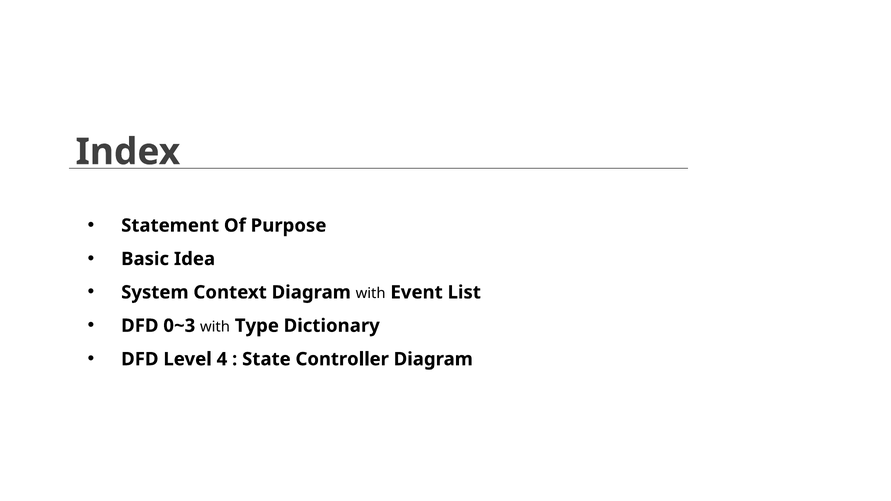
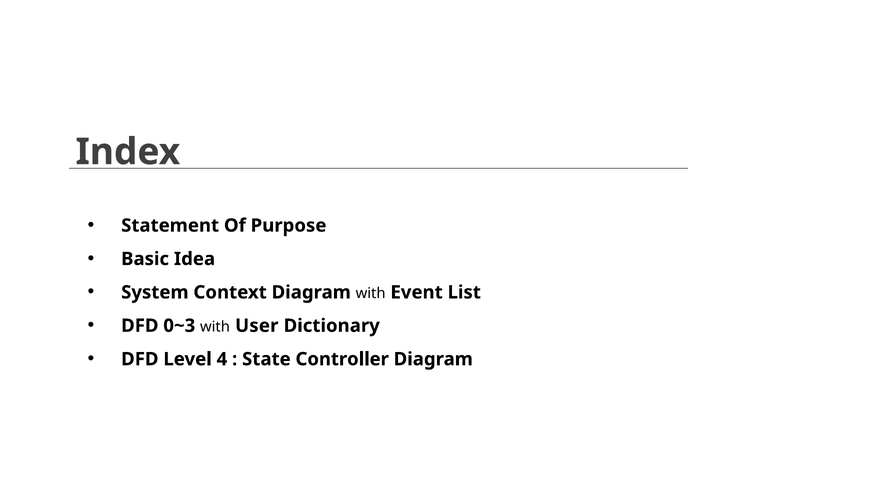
Type: Type -> User
